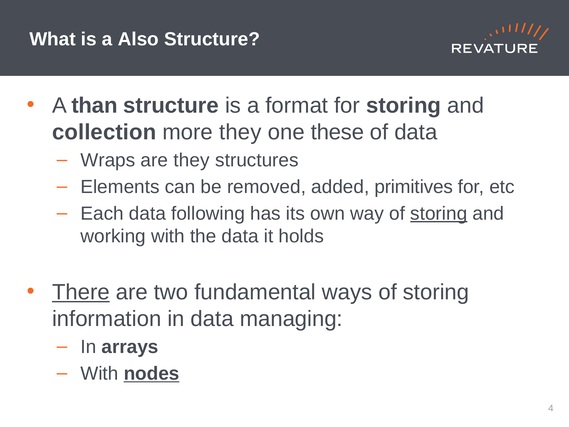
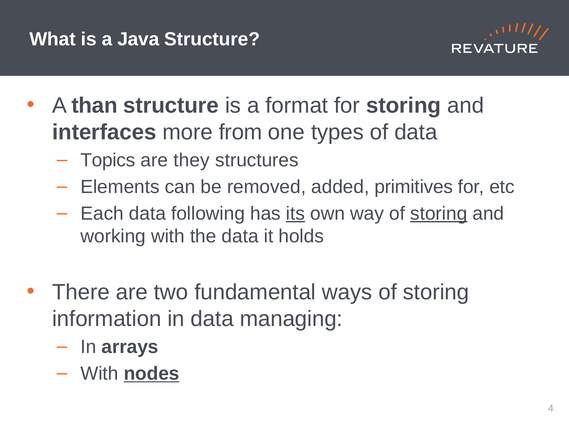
Also: Also -> Java
collection: collection -> interfaces
more they: they -> from
these: these -> types
Wraps: Wraps -> Topics
its underline: none -> present
There underline: present -> none
